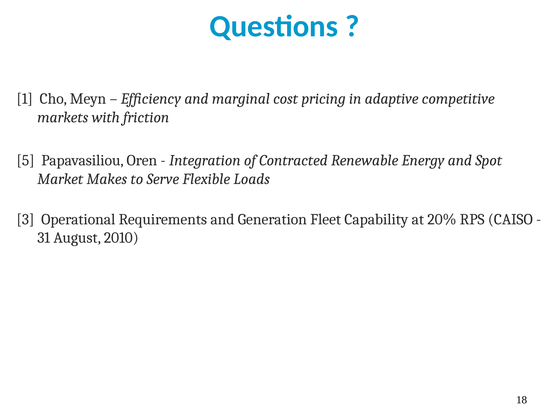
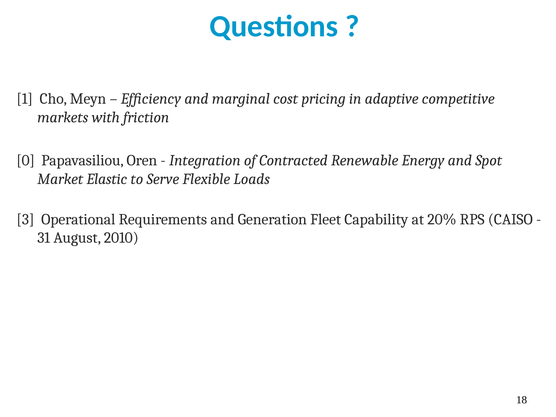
5: 5 -> 0
Makes: Makes -> Elastic
